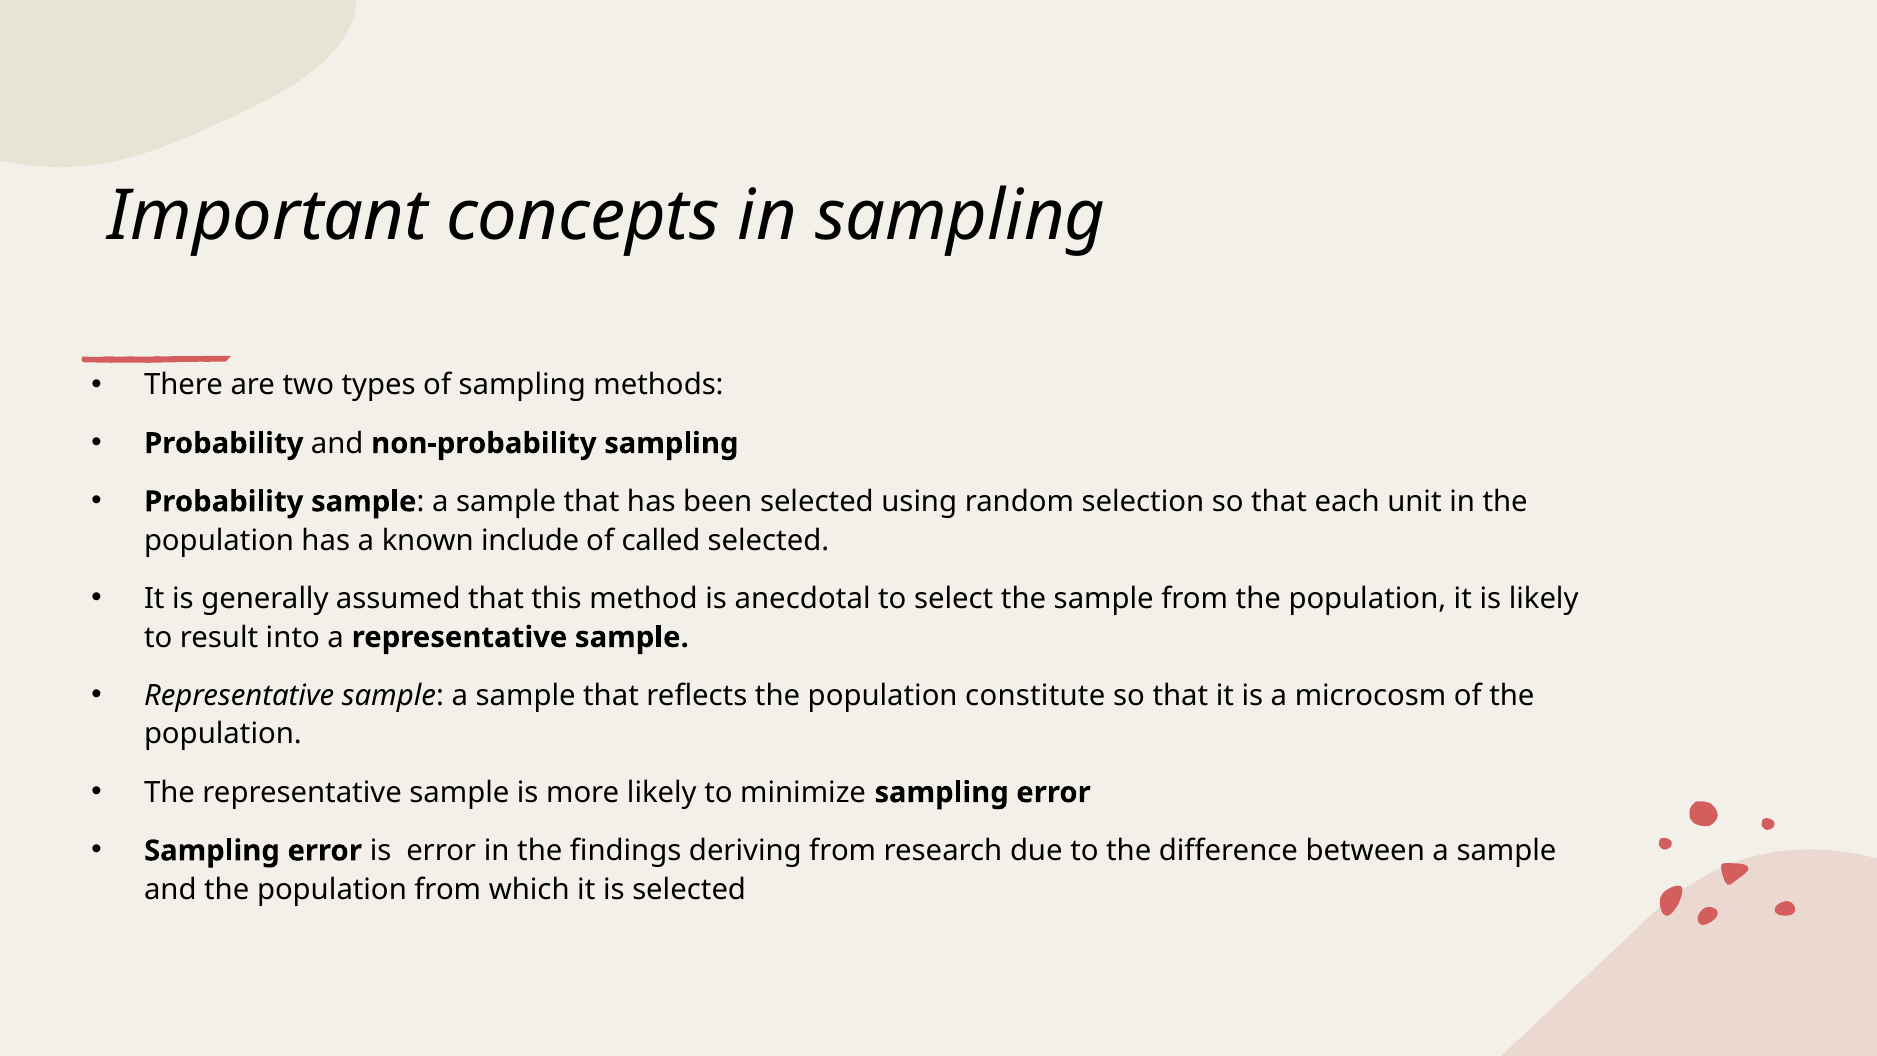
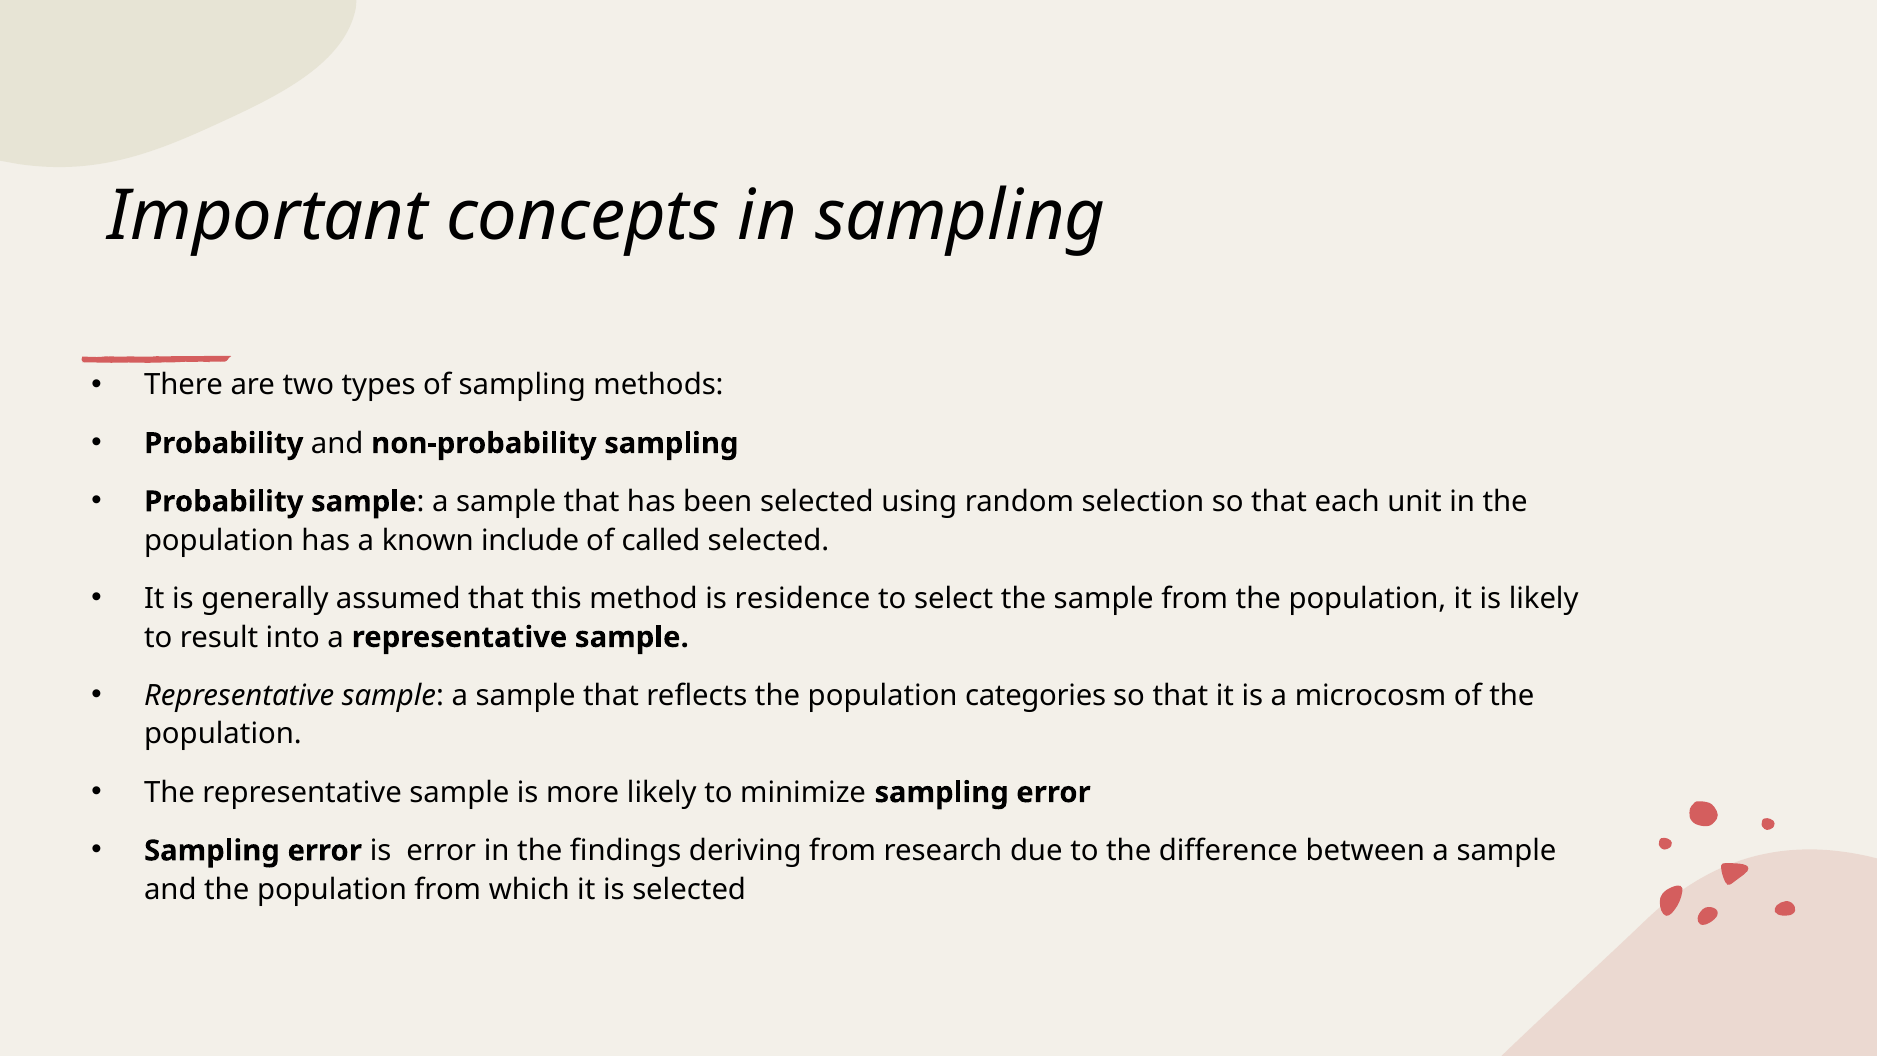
anecdotal: anecdotal -> residence
constitute: constitute -> categories
